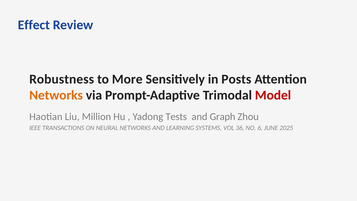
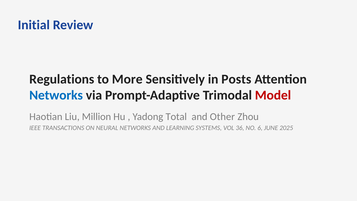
Effect: Effect -> Initial
Robustness: Robustness -> Regulations
Networks at (56, 95) colour: orange -> blue
Tests: Tests -> Total
Graph: Graph -> Other
